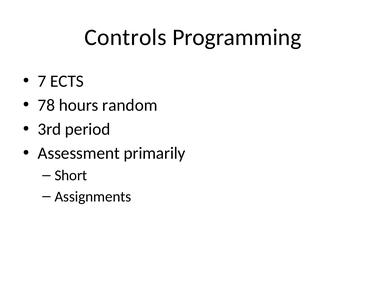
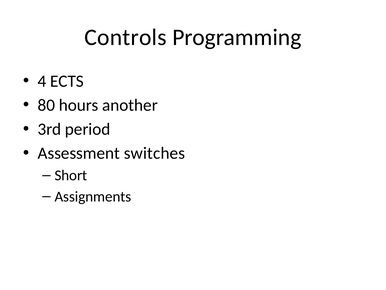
7: 7 -> 4
78: 78 -> 80
random: random -> another
primarily: primarily -> switches
